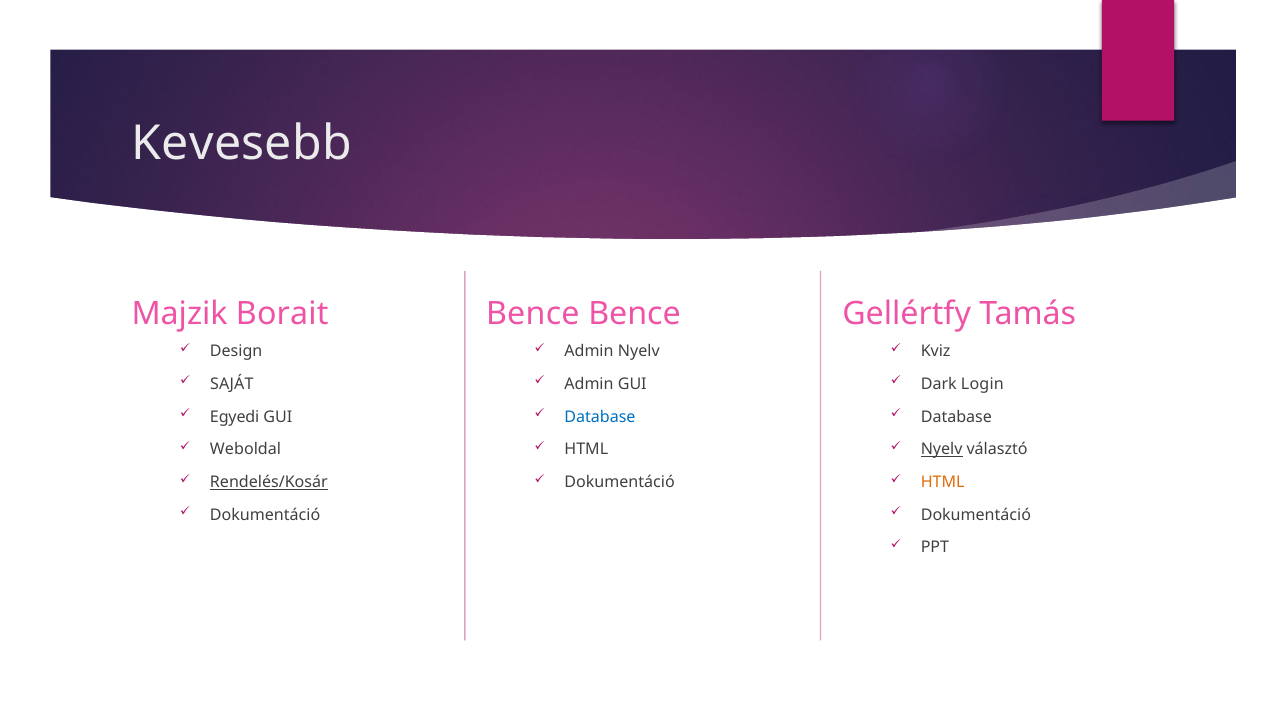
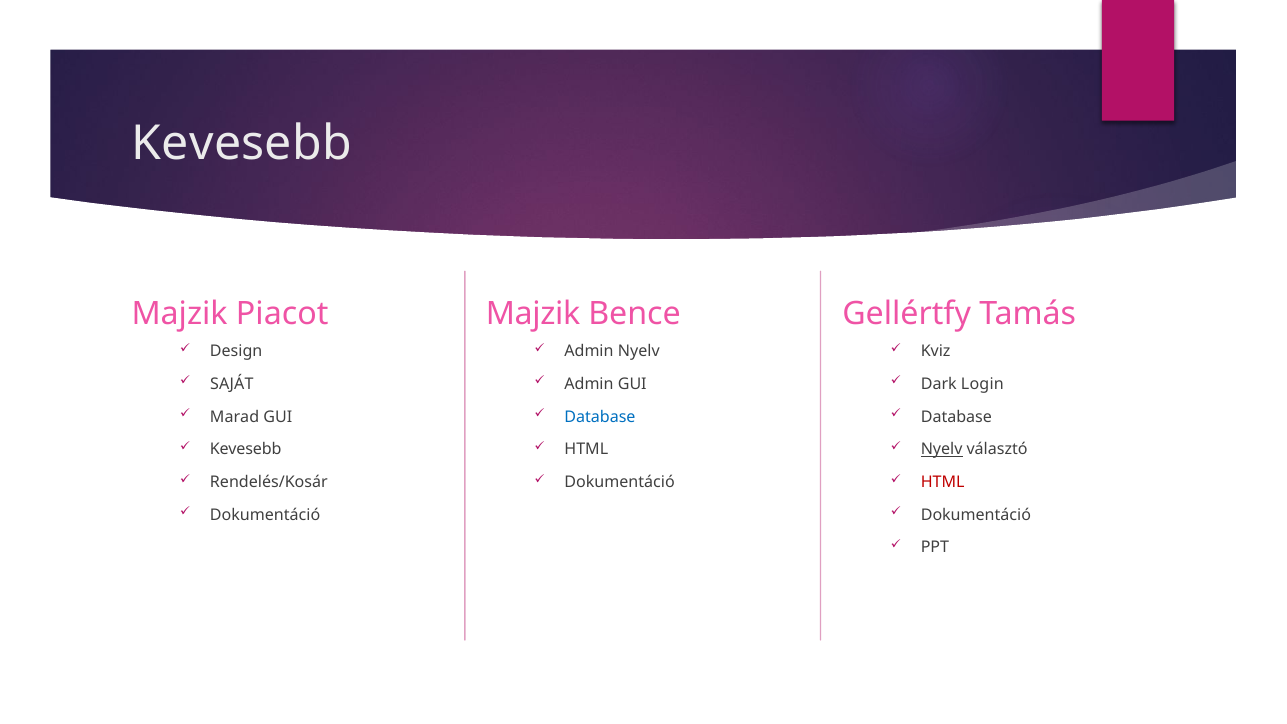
Borait: Borait -> Piacot
Bence at (533, 314): Bence -> Majzik
Egyedi: Egyedi -> Marad
Weboldal at (246, 449): Weboldal -> Kevesebb
Rendelés/Kosár underline: present -> none
HTML at (943, 482) colour: orange -> red
